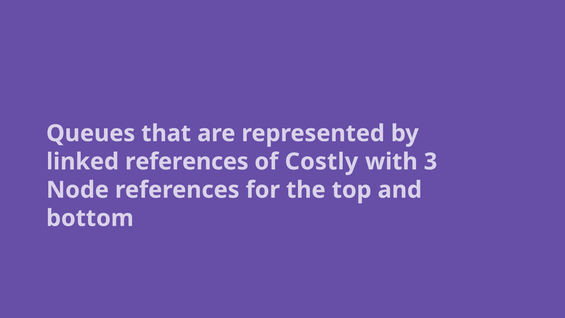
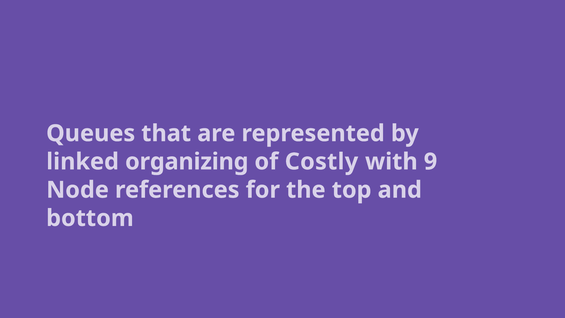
linked references: references -> organizing
3: 3 -> 9
